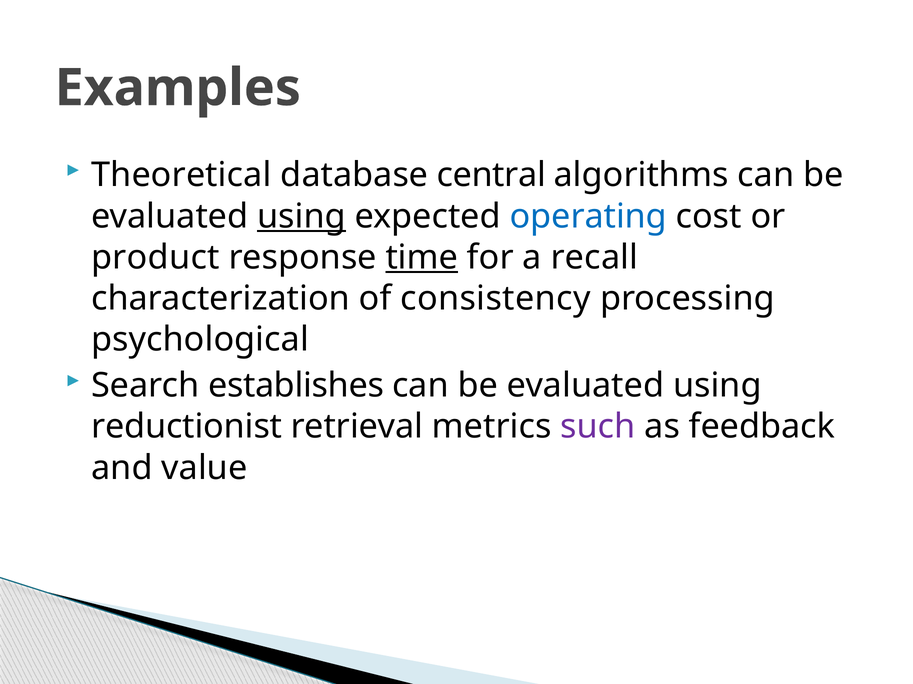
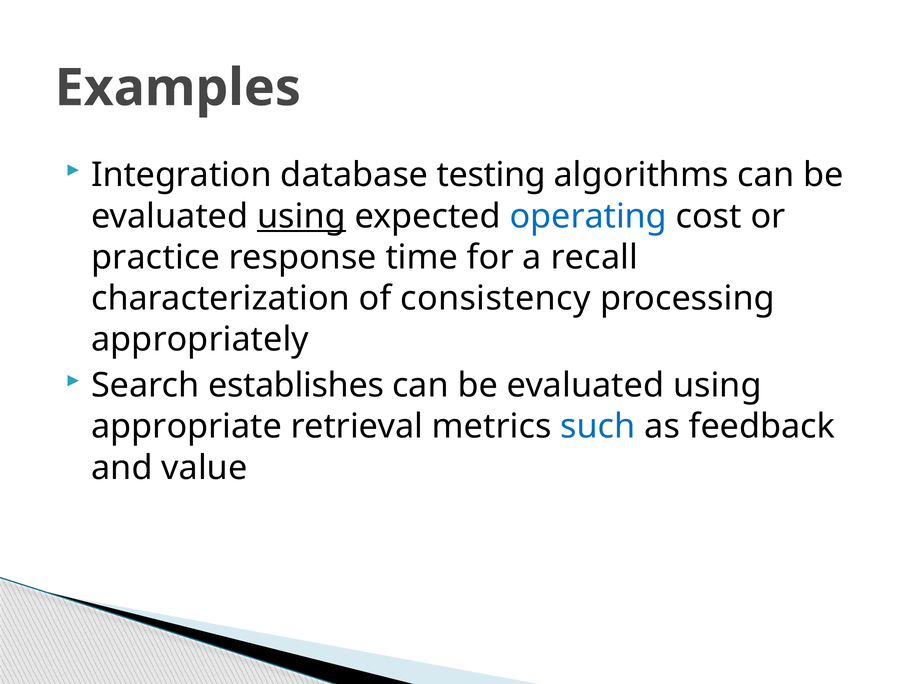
Theoretical: Theoretical -> Integration
central: central -> testing
product: product -> practice
time underline: present -> none
psychological: psychological -> appropriately
reductionist: reductionist -> appropriate
such colour: purple -> blue
